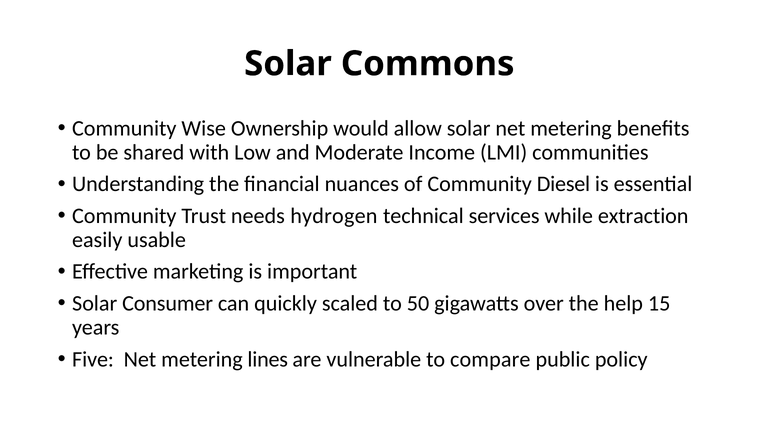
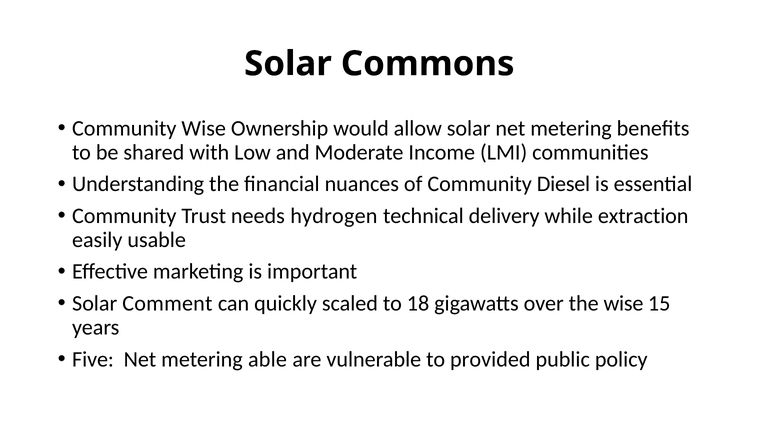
services: services -> delivery
Consumer: Consumer -> Comment
50: 50 -> 18
the help: help -> wise
lines: lines -> able
compare: compare -> provided
